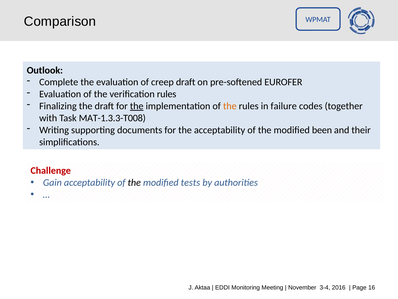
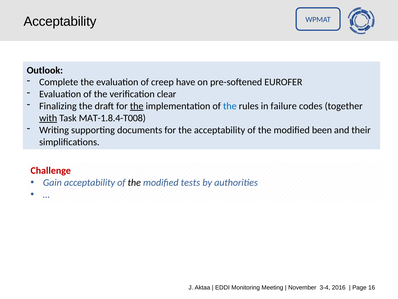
Comparison at (60, 21): Comparison -> Acceptability
creep draft: draft -> have
verification rules: rules -> clear
the at (230, 106) colour: orange -> blue
with underline: none -> present
MAT-1.3.3-T008: MAT-1.3.3-T008 -> MAT-1.8.4-T008
